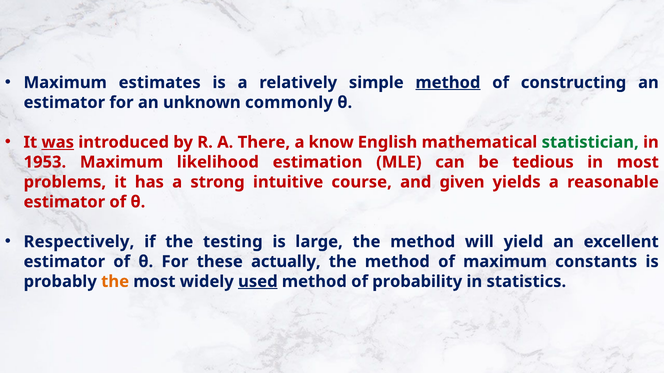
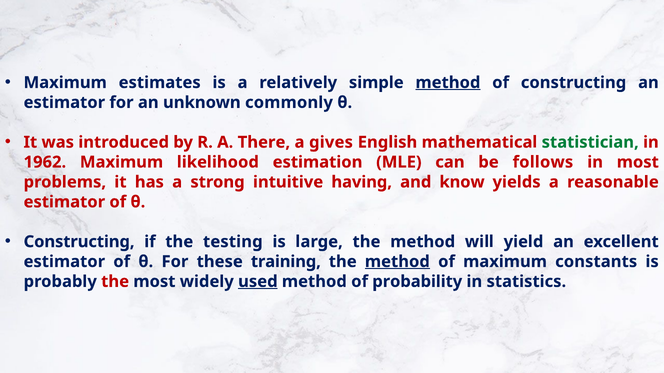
was underline: present -> none
know: know -> gives
1953: 1953 -> 1962
tedious: tedious -> follows
course: course -> having
given: given -> know
Respectively at (79, 242): Respectively -> Constructing
actually: actually -> training
method at (397, 262) underline: none -> present
the at (115, 282) colour: orange -> red
